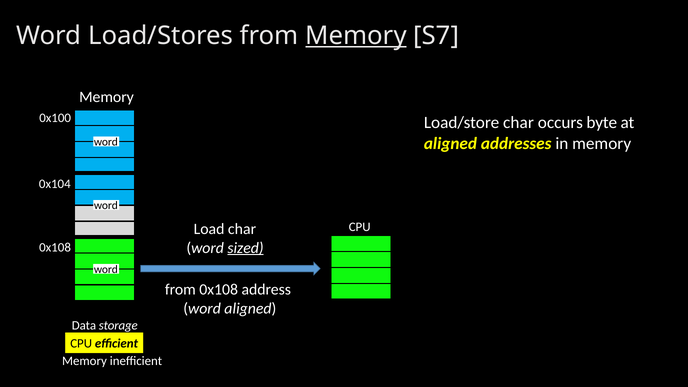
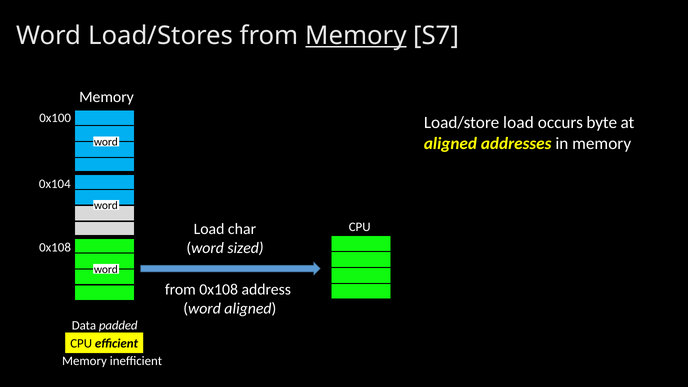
Load/store char: char -> load
sized underline: present -> none
storage: storage -> padded
